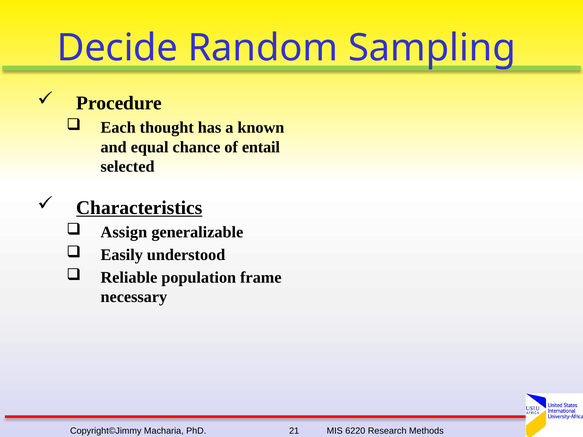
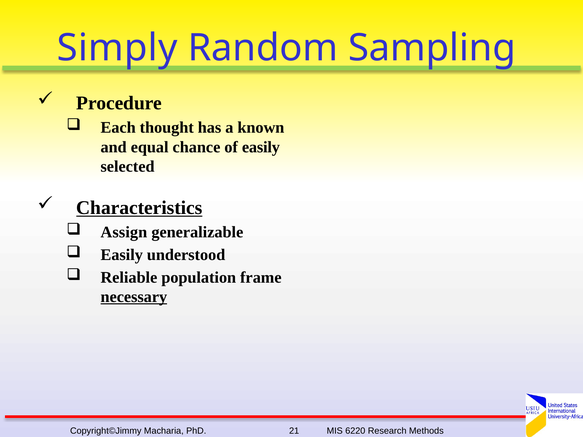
Decide: Decide -> Simply
of entail: entail -> easily
necessary underline: none -> present
